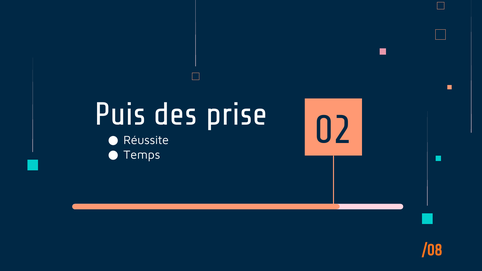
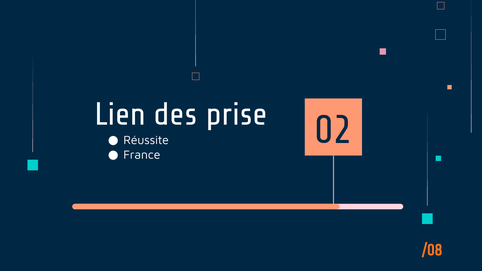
Puis: Puis -> Lien
Temps: Temps -> France
